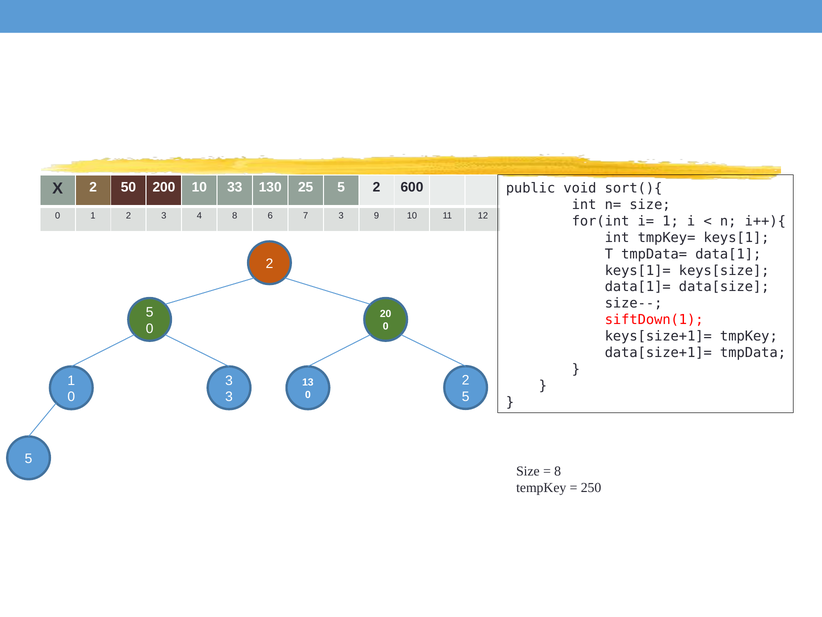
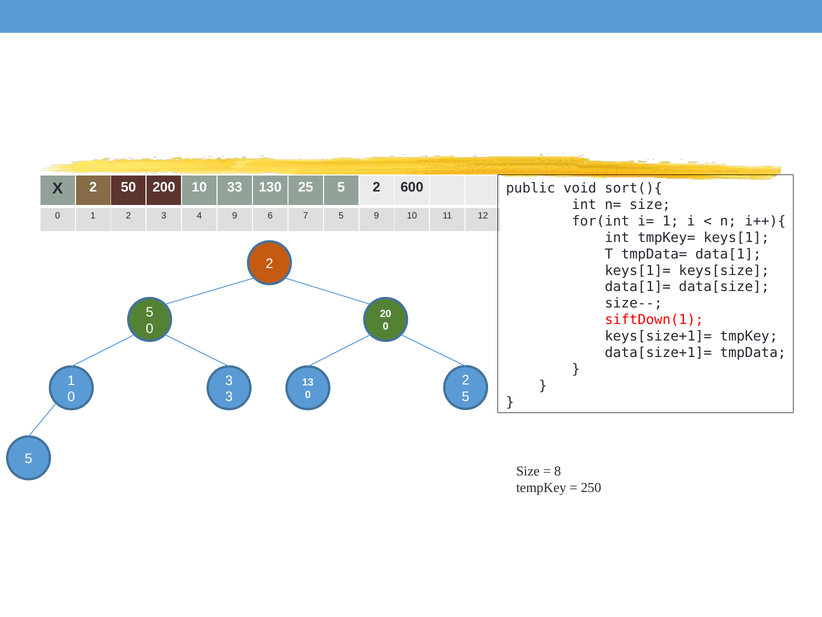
4 8: 8 -> 9
7 3: 3 -> 5
